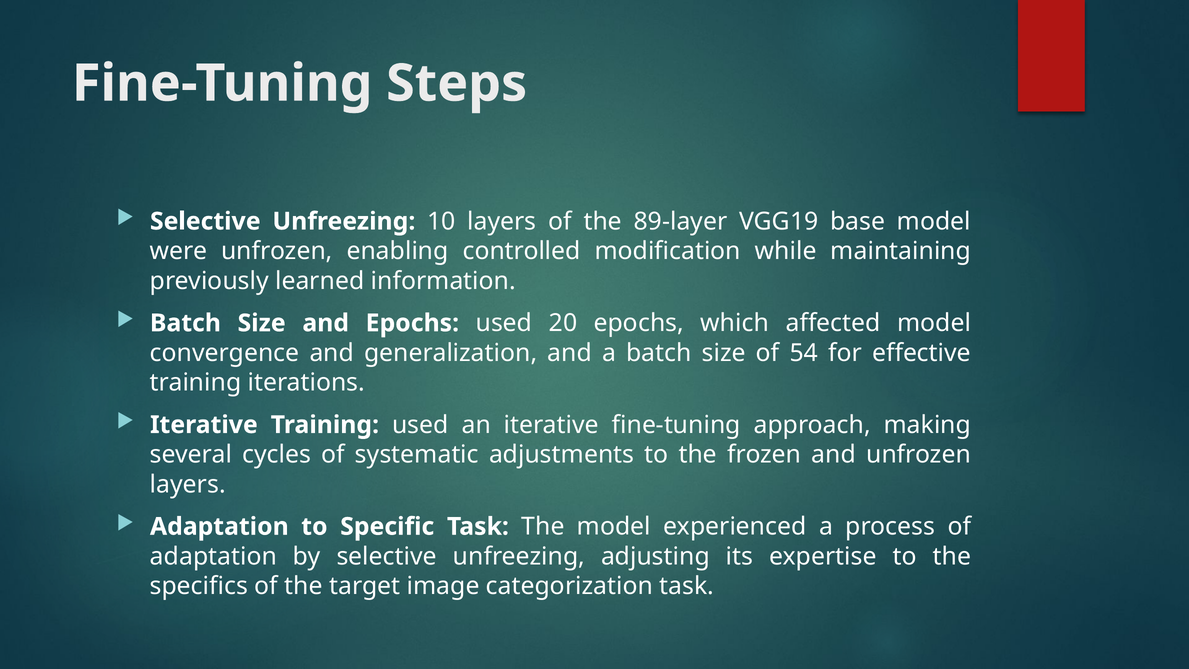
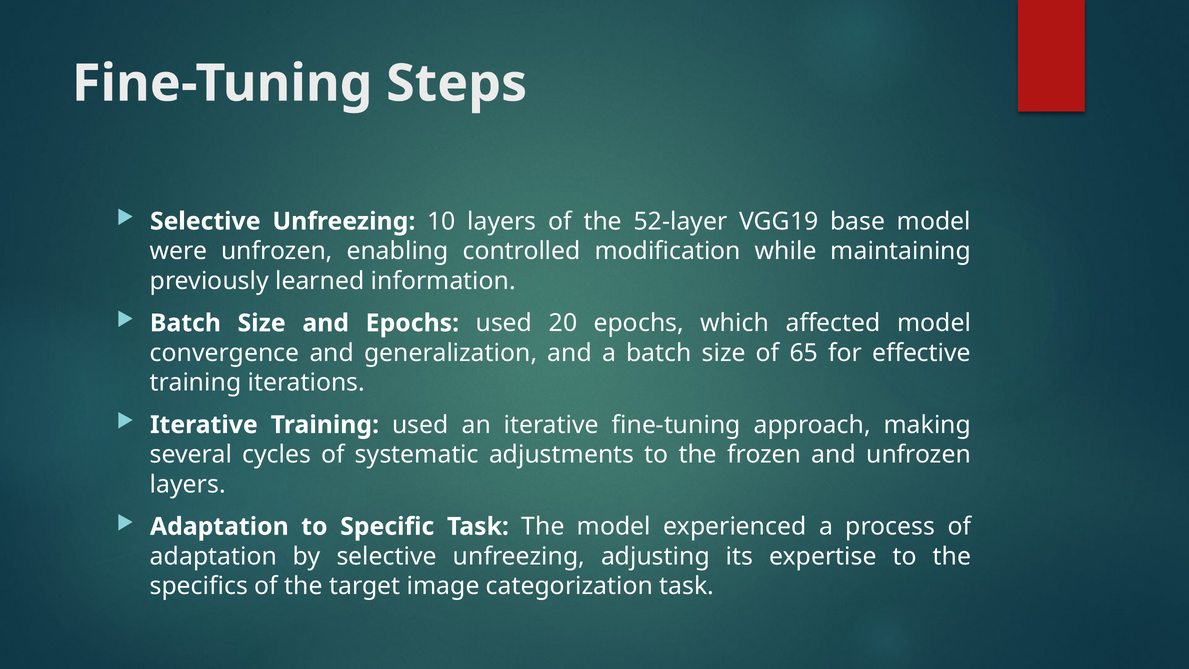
89-layer: 89-layer -> 52-layer
54: 54 -> 65
